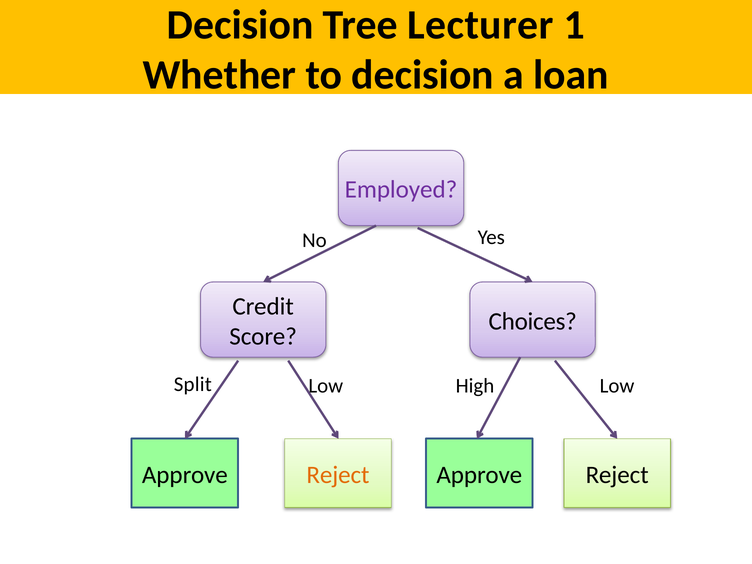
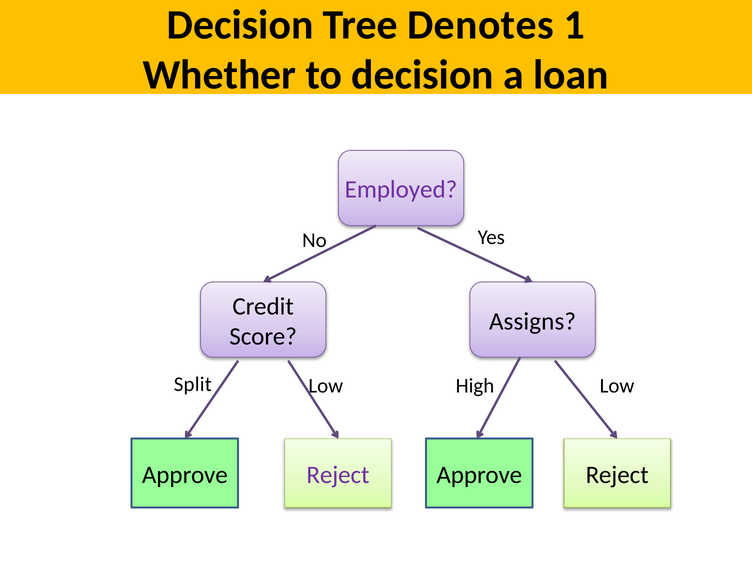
Lecturer: Lecturer -> Denotes
Choices: Choices -> Assigns
Reject at (338, 475) colour: orange -> purple
